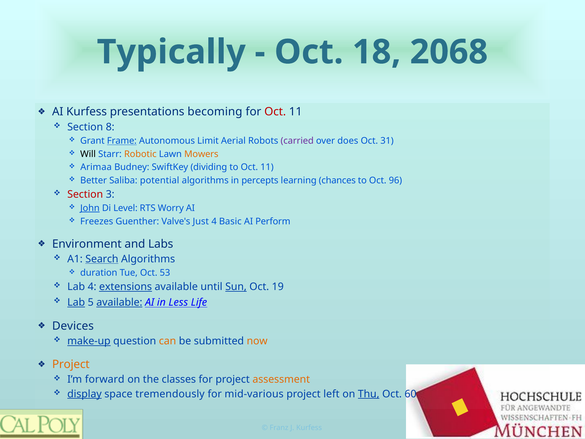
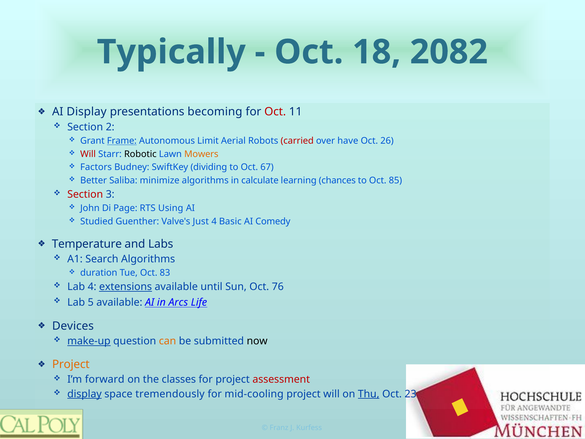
2068: 2068 -> 2082
AI Kurfess: Kurfess -> Display
8: 8 -> 2
carried colour: purple -> red
does: does -> have
31: 31 -> 26
Will at (88, 154) colour: black -> red
Robotic colour: orange -> black
Arimaa: Arimaa -> Factors
to Oct 11: 11 -> 67
potential: potential -> minimize
percepts: percepts -> calculate
96: 96 -> 85
John underline: present -> none
Level: Level -> Page
Worry: Worry -> Using
Freezes: Freezes -> Studied
Perform: Perform -> Comedy
Environment: Environment -> Temperature
Search underline: present -> none
53: 53 -> 83
Sun underline: present -> none
19: 19 -> 76
Lab at (76, 302) underline: present -> none
available at (119, 302) underline: present -> none
Less: Less -> Arcs
now colour: orange -> black
assessment colour: orange -> red
mid-various: mid-various -> mid-cooling
project left: left -> will
60: 60 -> 23
